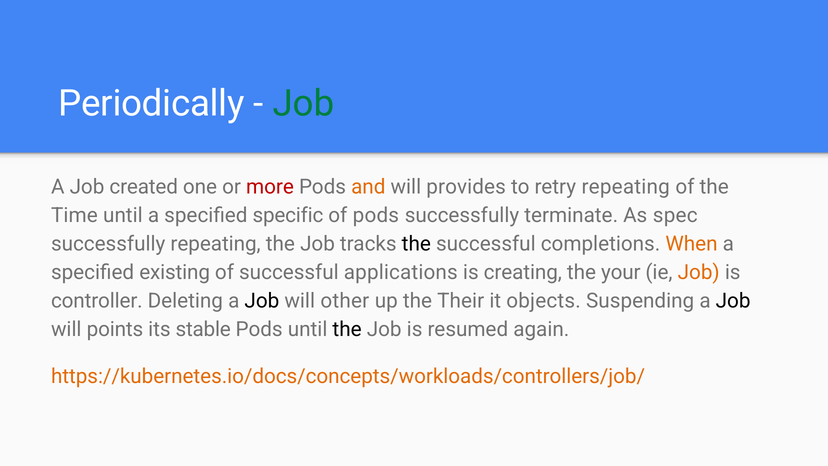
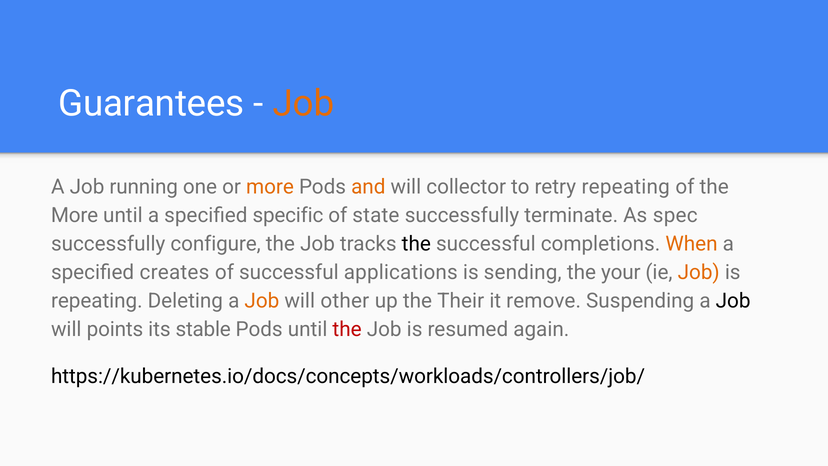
Periodically: Periodically -> Guarantees
Job at (304, 103) colour: green -> orange
created: created -> running
more at (270, 187) colour: red -> orange
provides: provides -> collector
Time at (74, 215): Time -> More
of pods: pods -> state
successfully repeating: repeating -> configure
existing: existing -> creates
creating: creating -> sending
controller at (97, 301): controller -> repeating
Job at (262, 301) colour: black -> orange
objects: objects -> remove
the at (347, 329) colour: black -> red
https://kubernetes.io/docs/concepts/workloads/controllers/job/ colour: orange -> black
